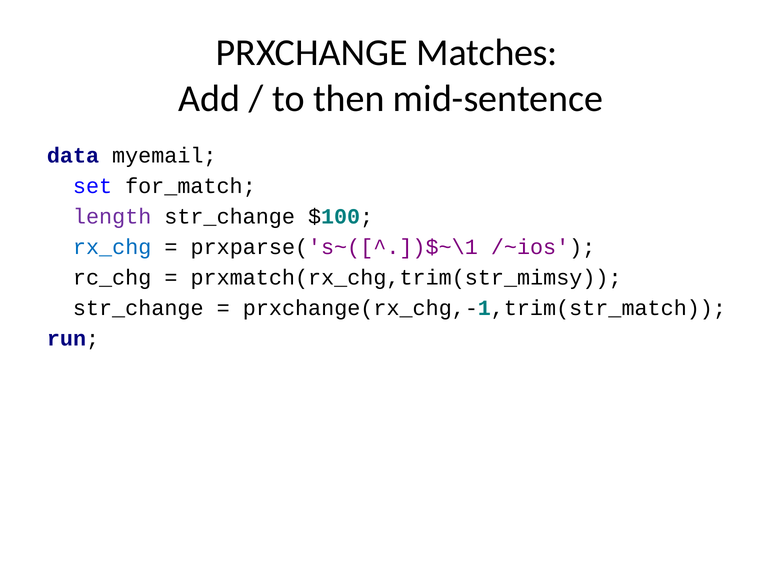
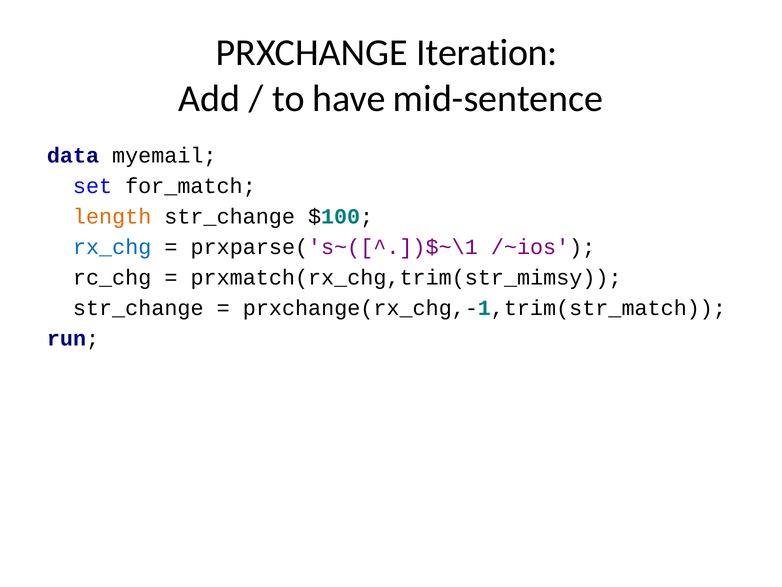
Matches: Matches -> Iteration
then: then -> have
length colour: purple -> orange
